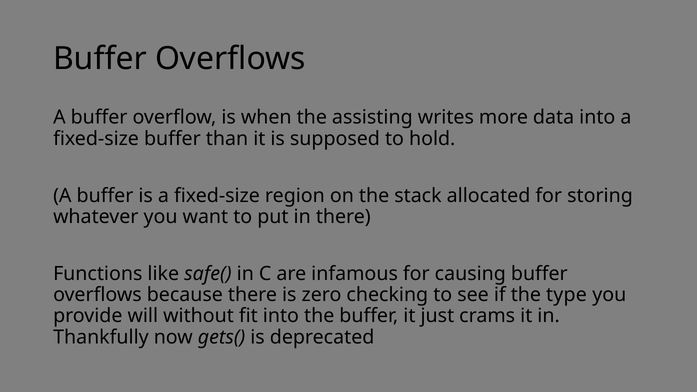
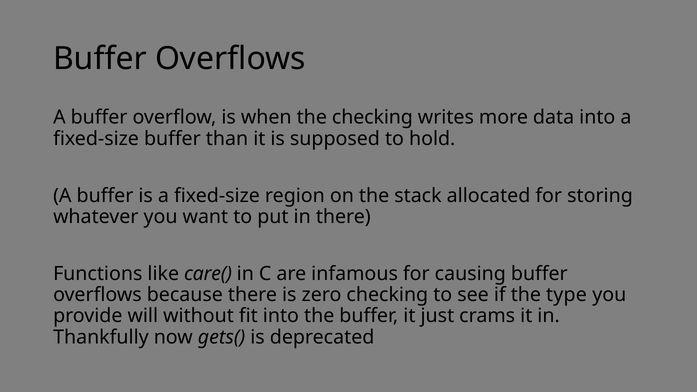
the assisting: assisting -> checking
safe(: safe( -> care(
